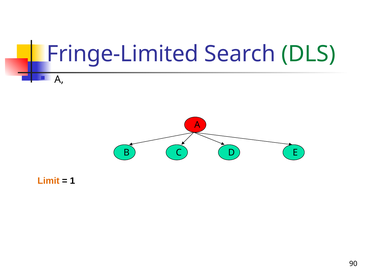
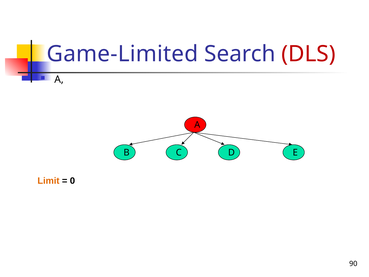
Fringe-Limited: Fringe-Limited -> Game-Limited
DLS colour: green -> red
1: 1 -> 0
